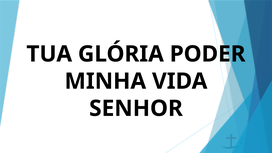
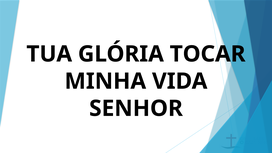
PODER: PODER -> TOCAR
